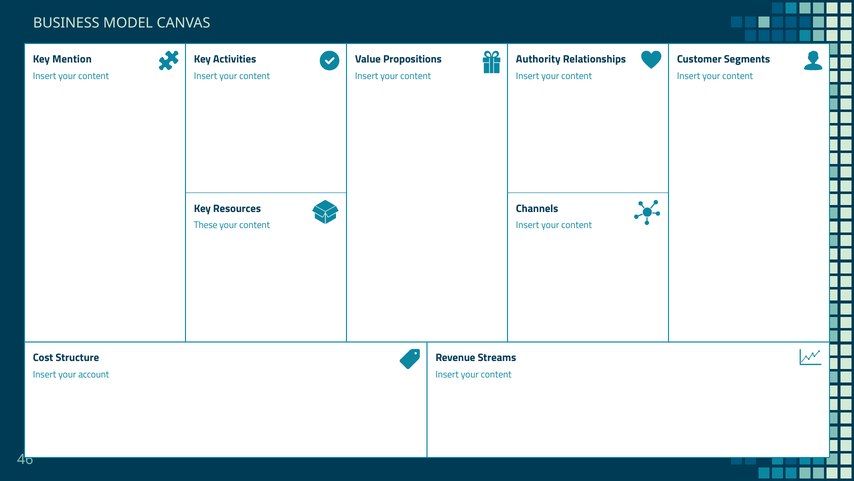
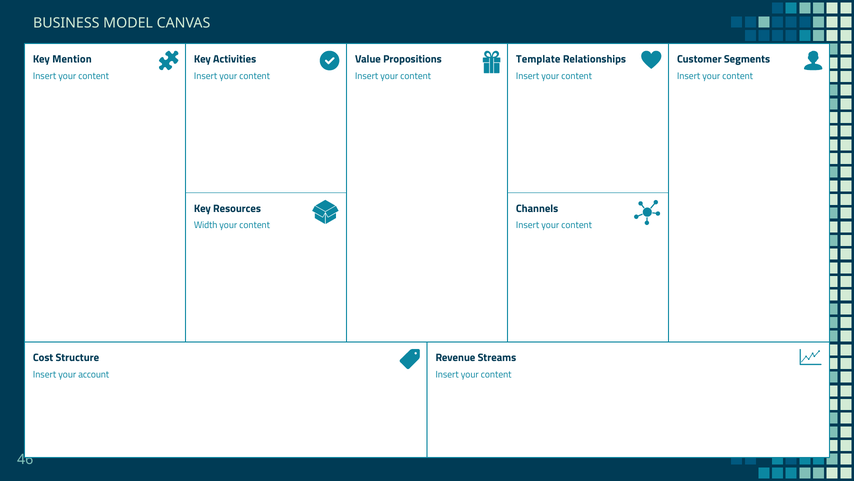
Authority: Authority -> Template
These: These -> Width
